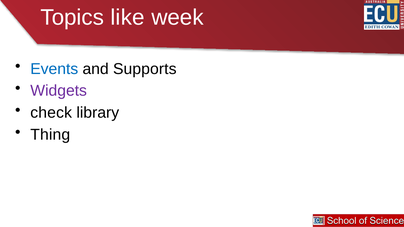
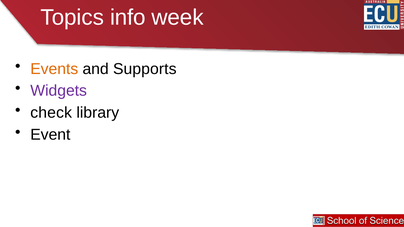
like: like -> info
Events colour: blue -> orange
Thing: Thing -> Event
